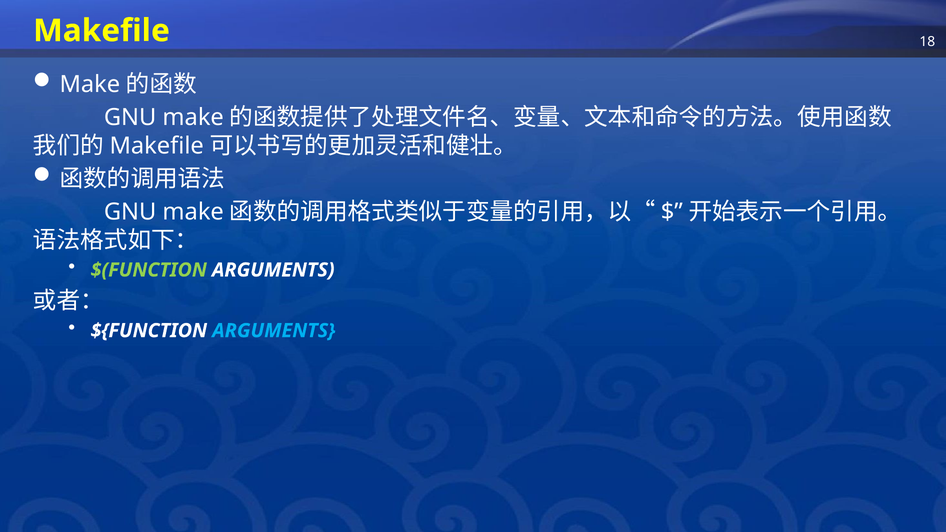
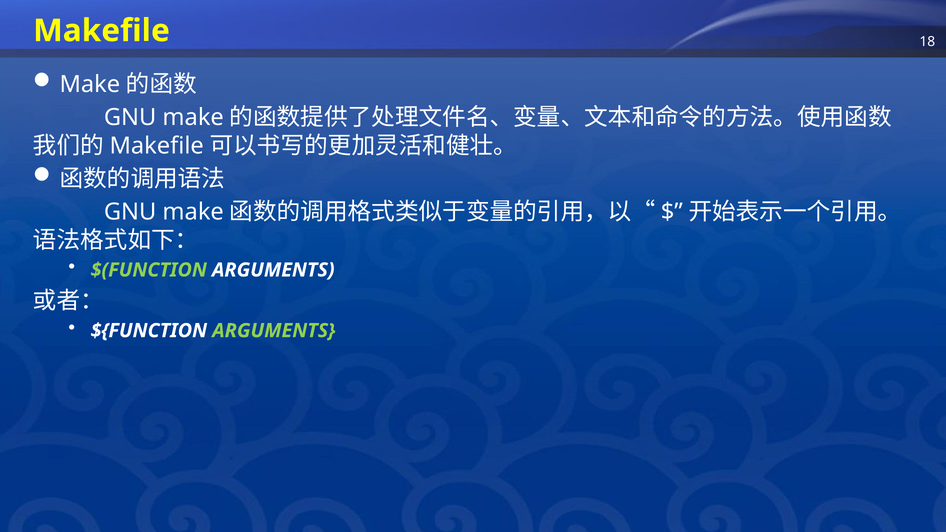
ARGUMENTS at (274, 331) colour: light blue -> light green
